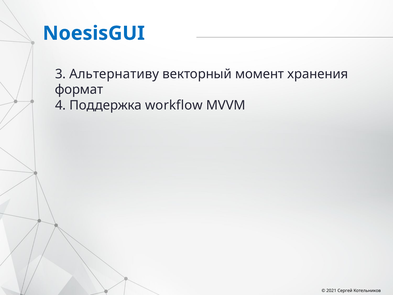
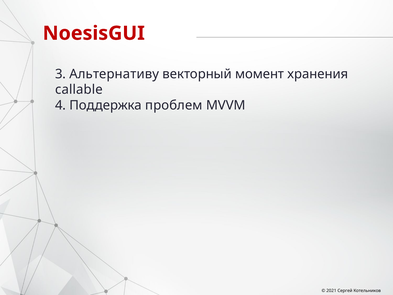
NoesisGUI colour: blue -> red
формат: формат -> callable
workflow: workflow -> проблем
